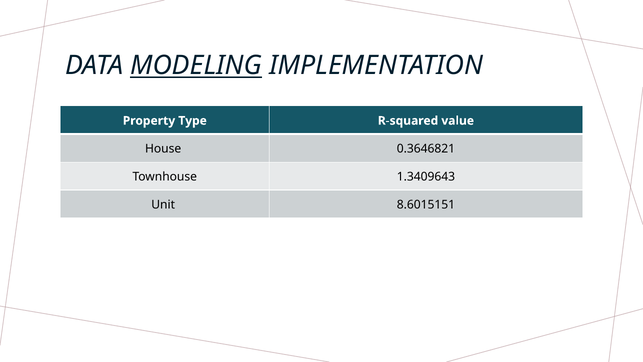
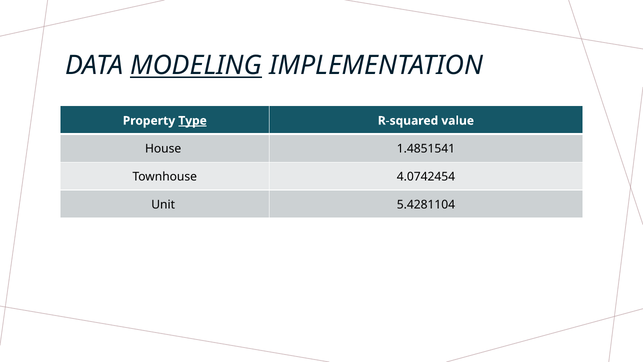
Type underline: none -> present
0.3646821: 0.3646821 -> 1.4851541
1.3409643: 1.3409643 -> 4.0742454
8.6015151: 8.6015151 -> 5.4281104
